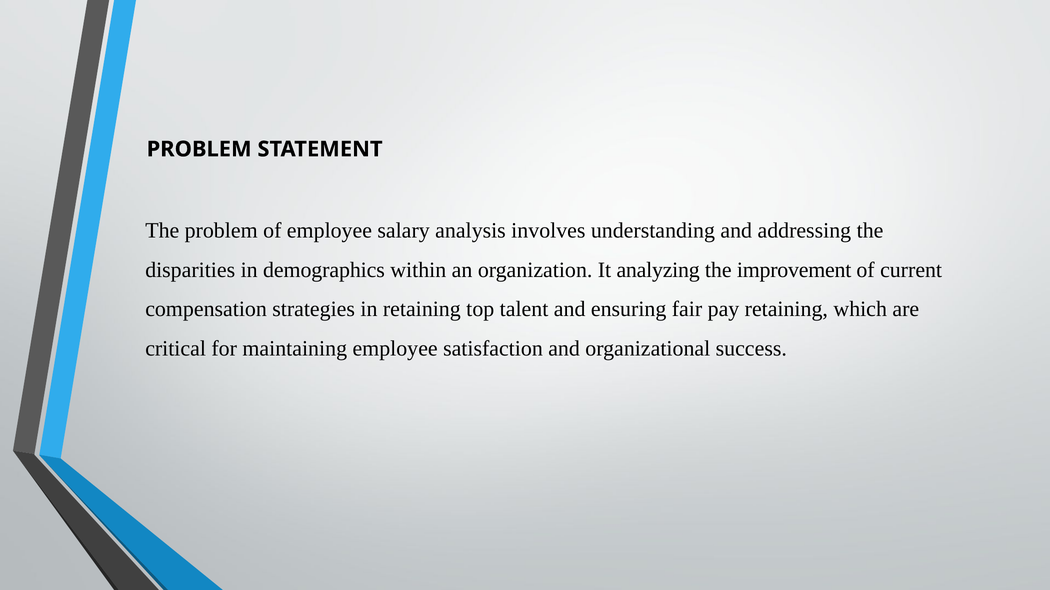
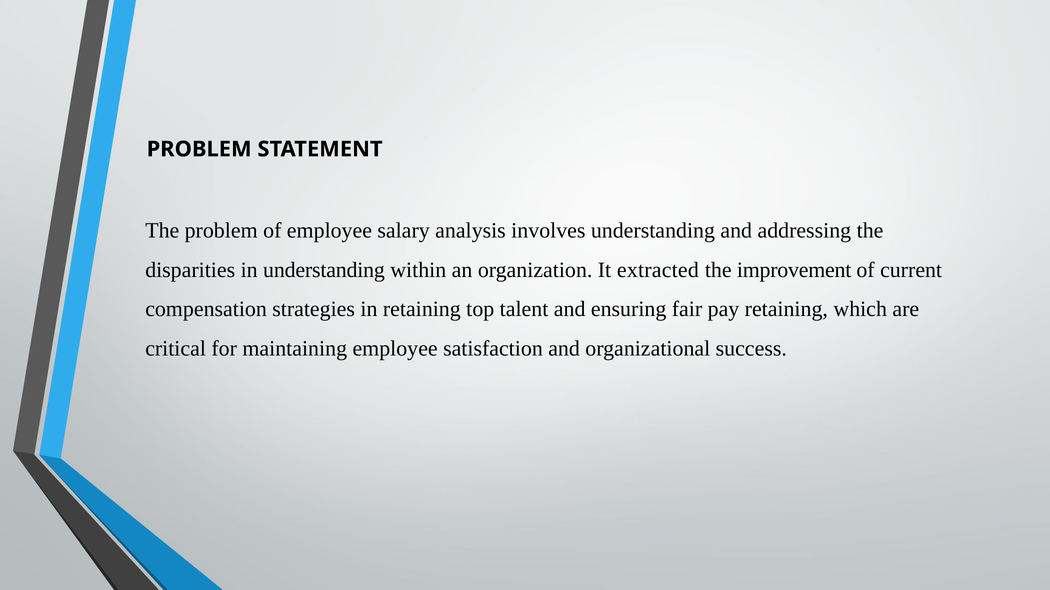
in demographics: demographics -> understanding
analyzing: analyzing -> extracted
